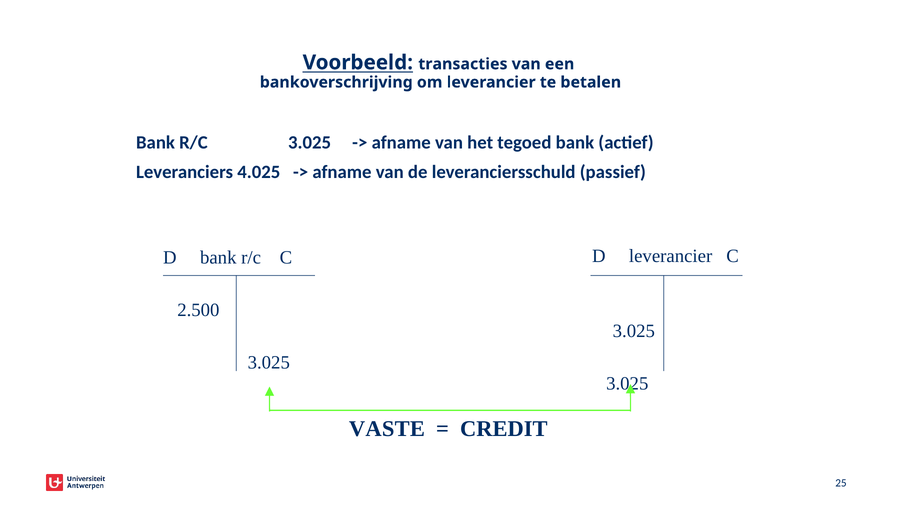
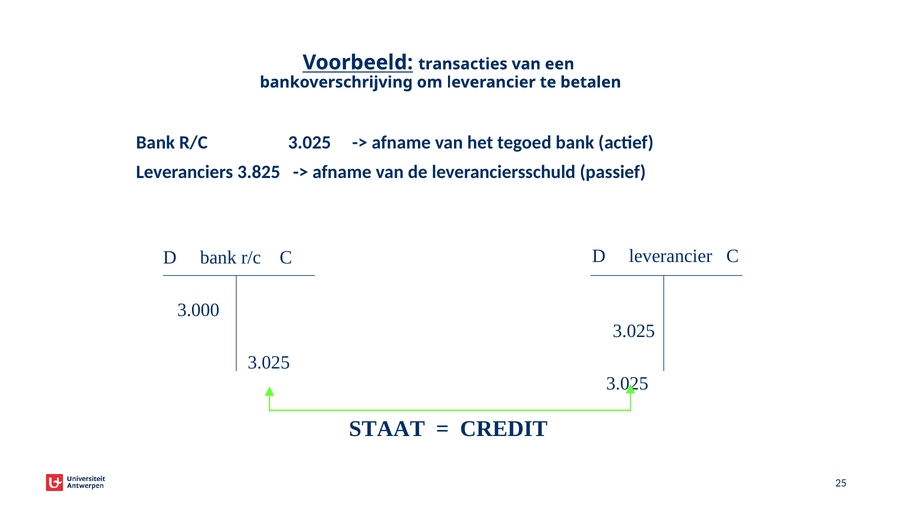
4.025: 4.025 -> 3.825
2.500: 2.500 -> 3.000
VASTE: VASTE -> STAAT
